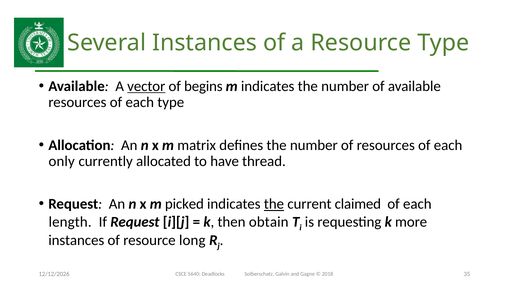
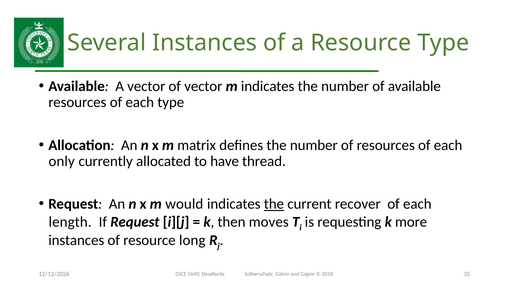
vector at (146, 86) underline: present -> none
of begins: begins -> vector
picked: picked -> would
claimed: claimed -> recover
obtain: obtain -> moves
